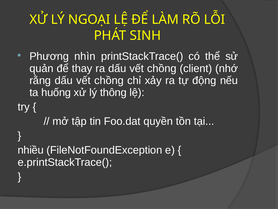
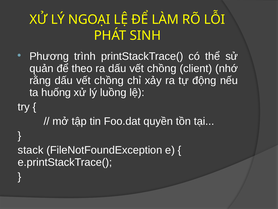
nhìn: nhìn -> trình
thay: thay -> theo
thông: thông -> luồng
nhiều: nhiều -> stack
